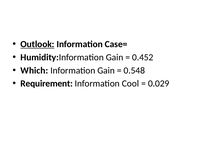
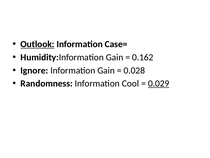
0.452: 0.452 -> 0.162
Which: Which -> Ignore
0.548: 0.548 -> 0.028
Requirement: Requirement -> Randomness
0.029 underline: none -> present
